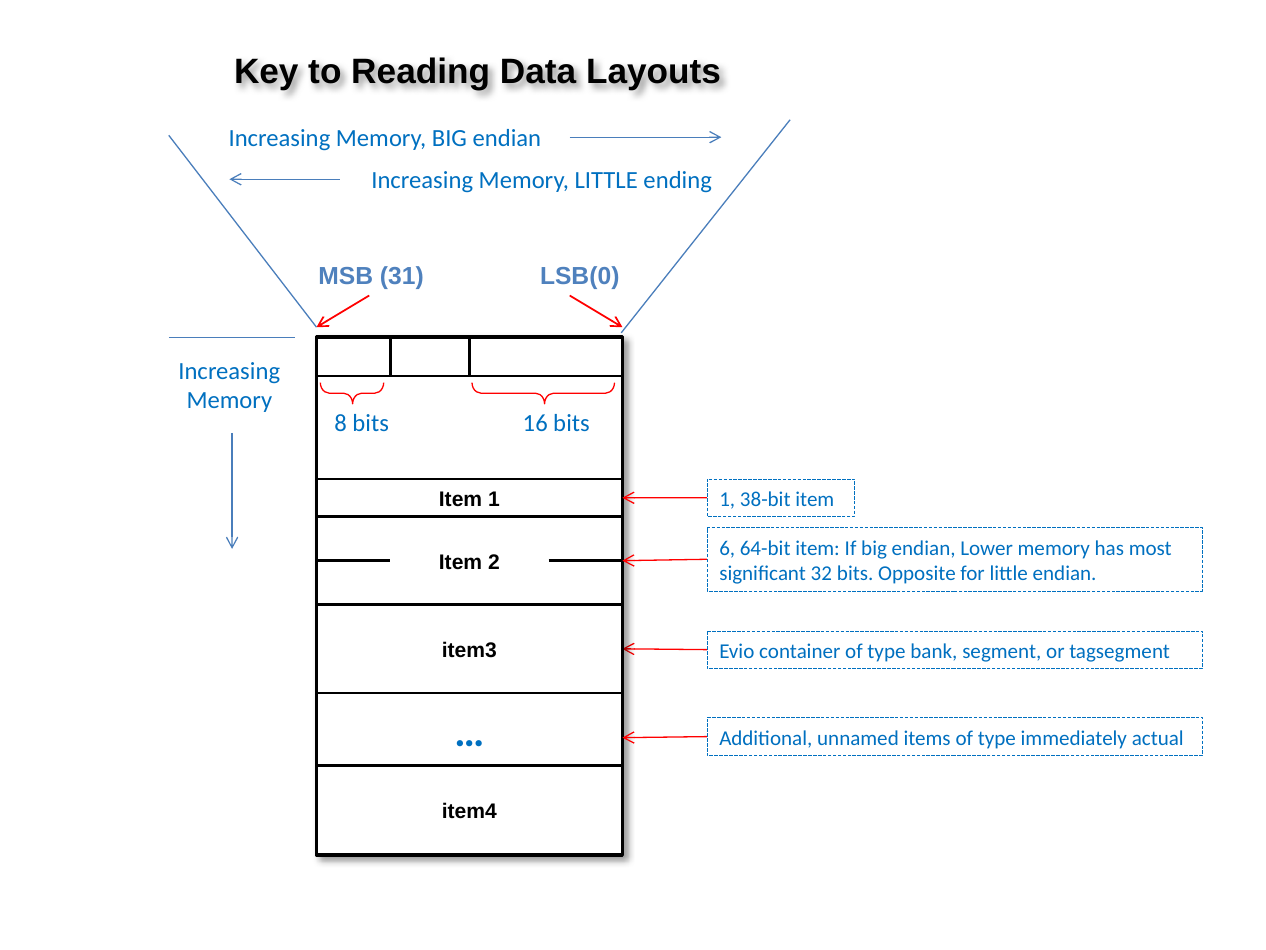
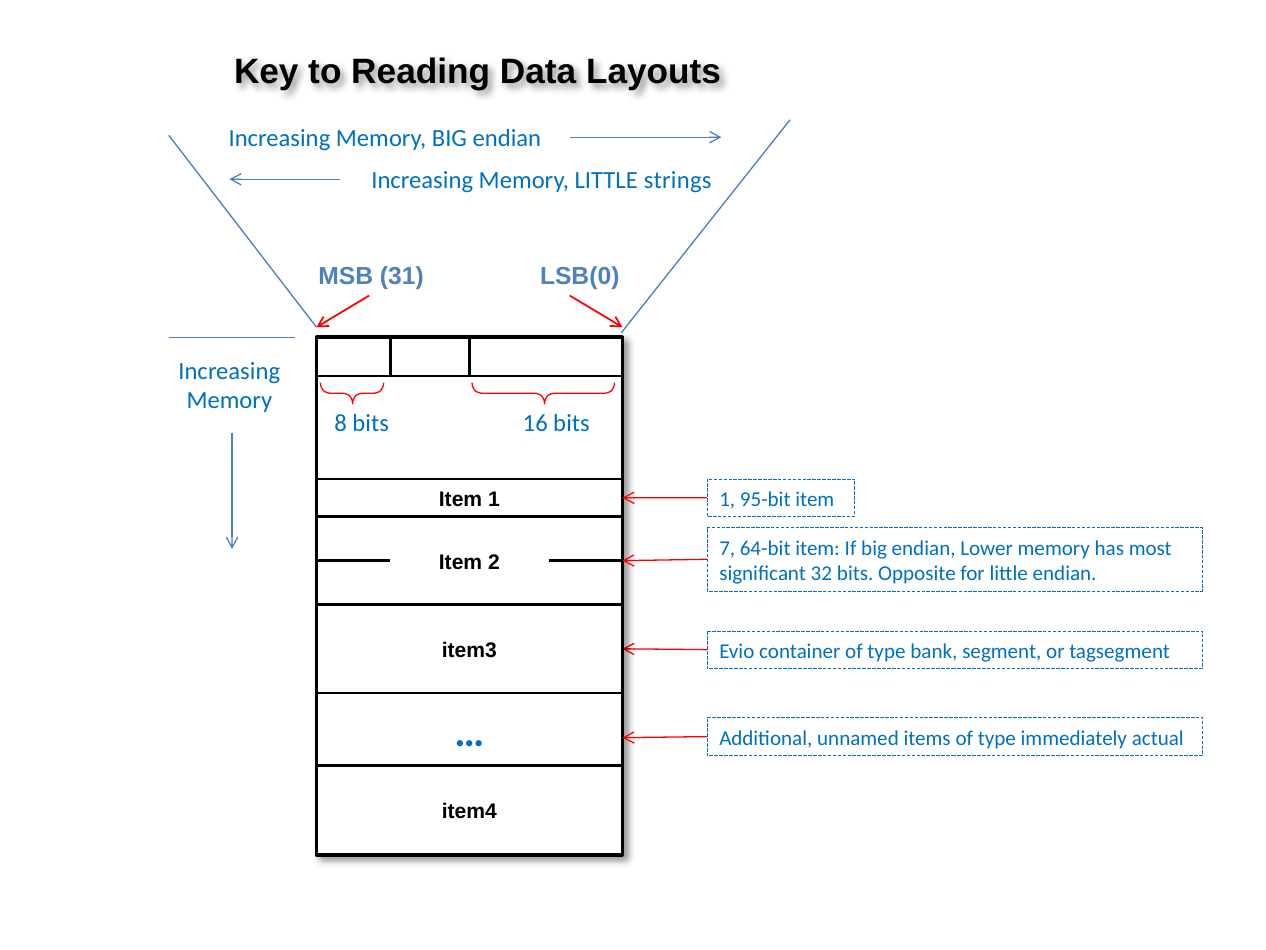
ending: ending -> strings
38-bit: 38-bit -> 95-bit
6: 6 -> 7
